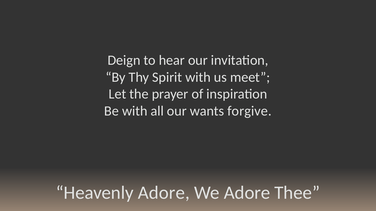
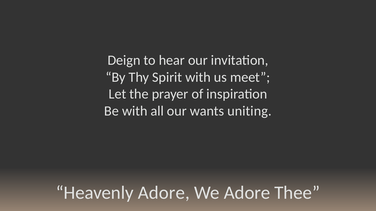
forgive: forgive -> uniting
